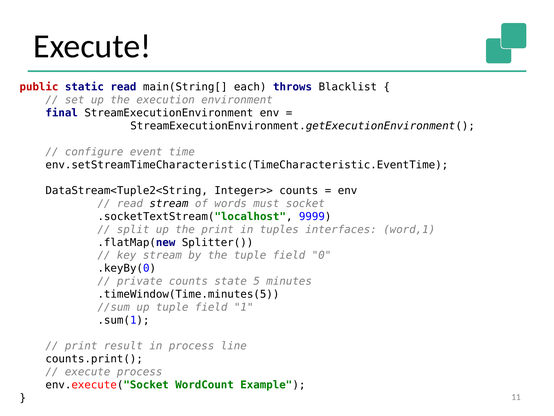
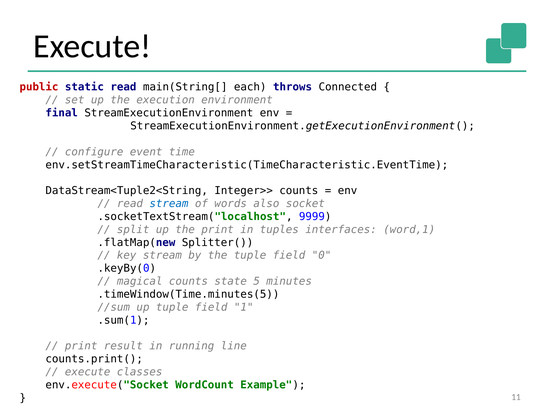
Blacklist: Blacklist -> Connected
stream at (169, 203) colour: black -> blue
must: must -> also
private: private -> magical
in process: process -> running
execute process: process -> classes
